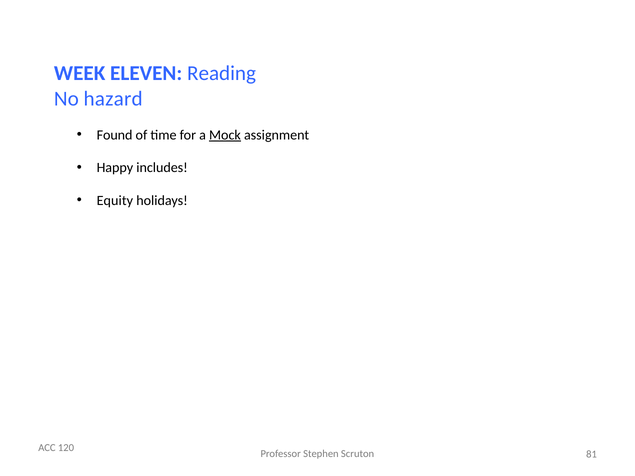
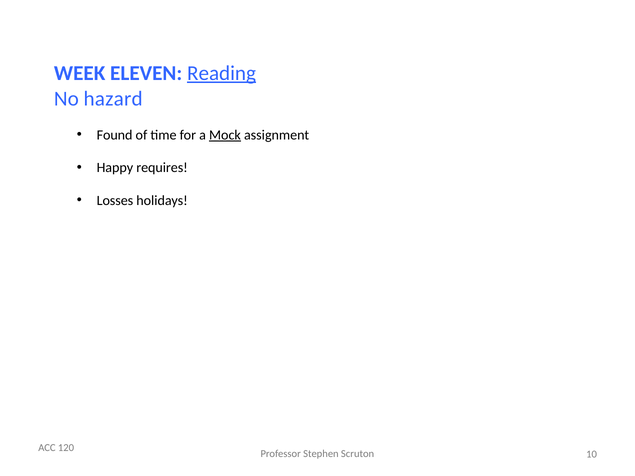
Reading underline: none -> present
includes: includes -> requires
Equity: Equity -> Losses
81: 81 -> 10
